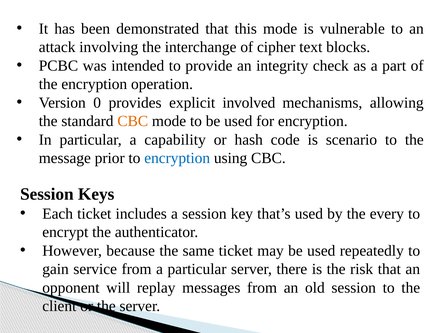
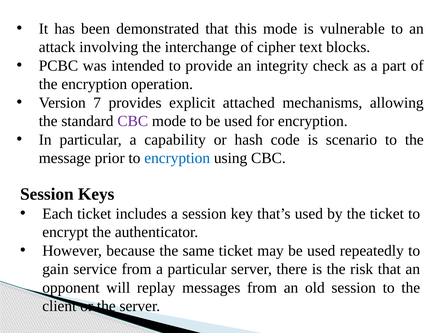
0: 0 -> 7
involved: involved -> attached
CBC at (133, 121) colour: orange -> purple
the every: every -> ticket
